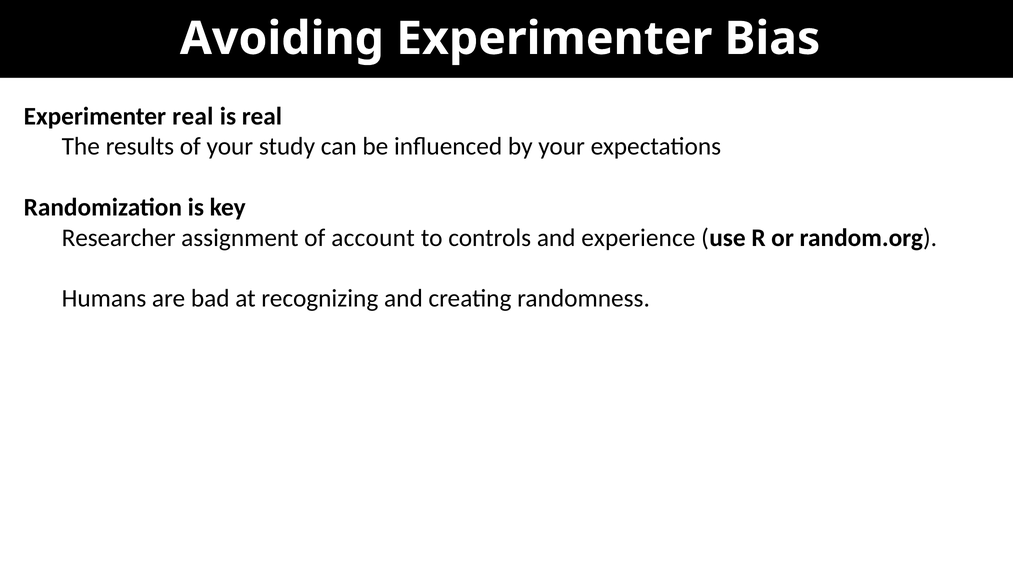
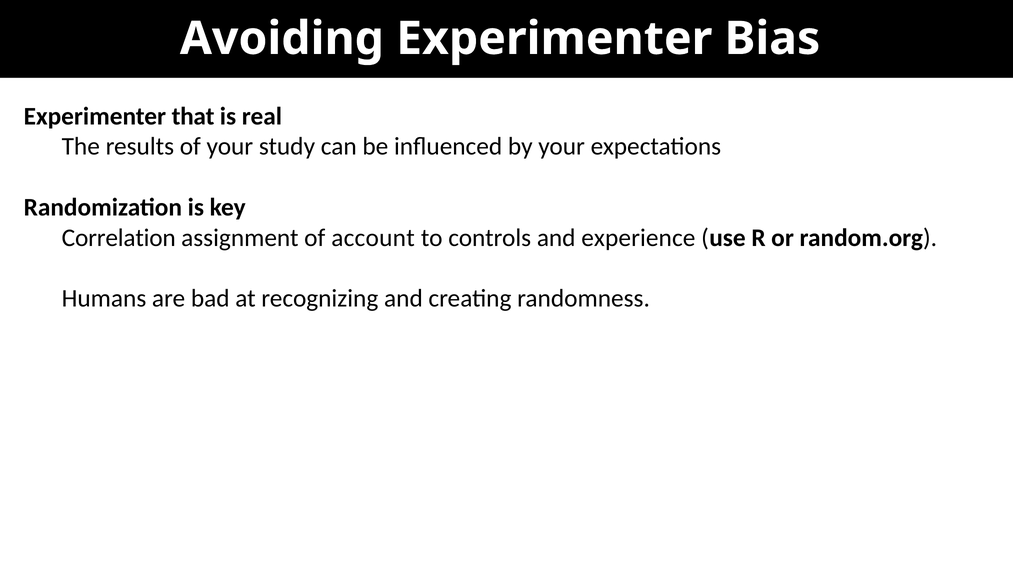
Experimenter real: real -> that
Researcher: Researcher -> Correlation
